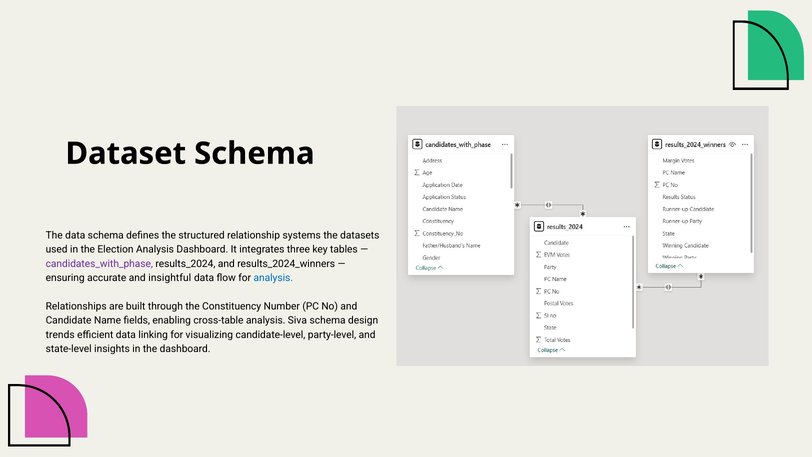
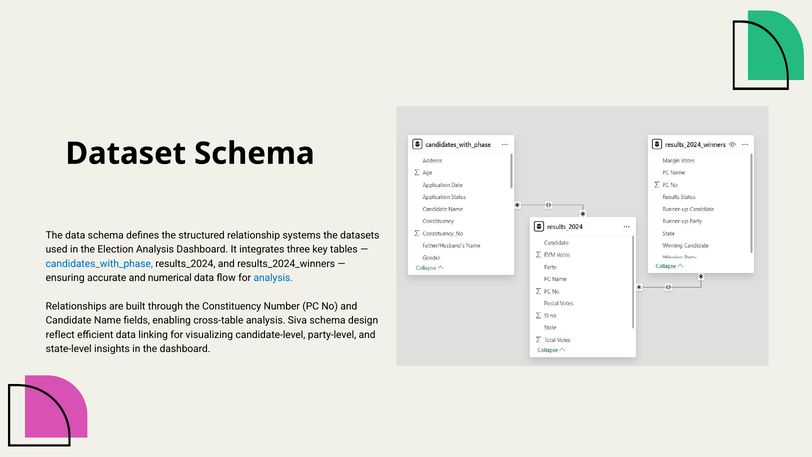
candidates_with_phase colour: purple -> blue
insightful: insightful -> numerical
trends: trends -> reflect
